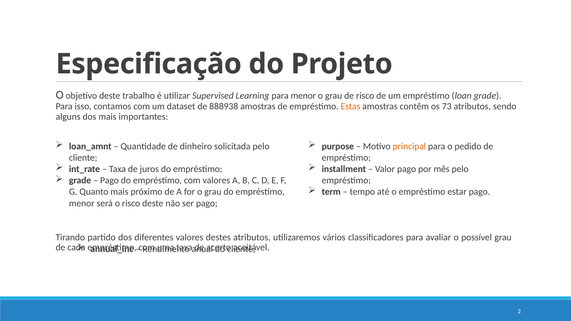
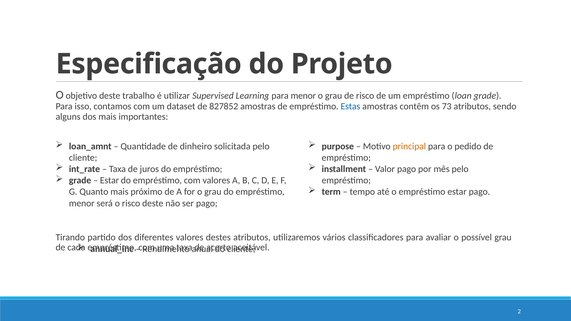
888938: 888938 -> 827852
Estas colour: orange -> blue
Pago at (109, 181): Pago -> Estar
